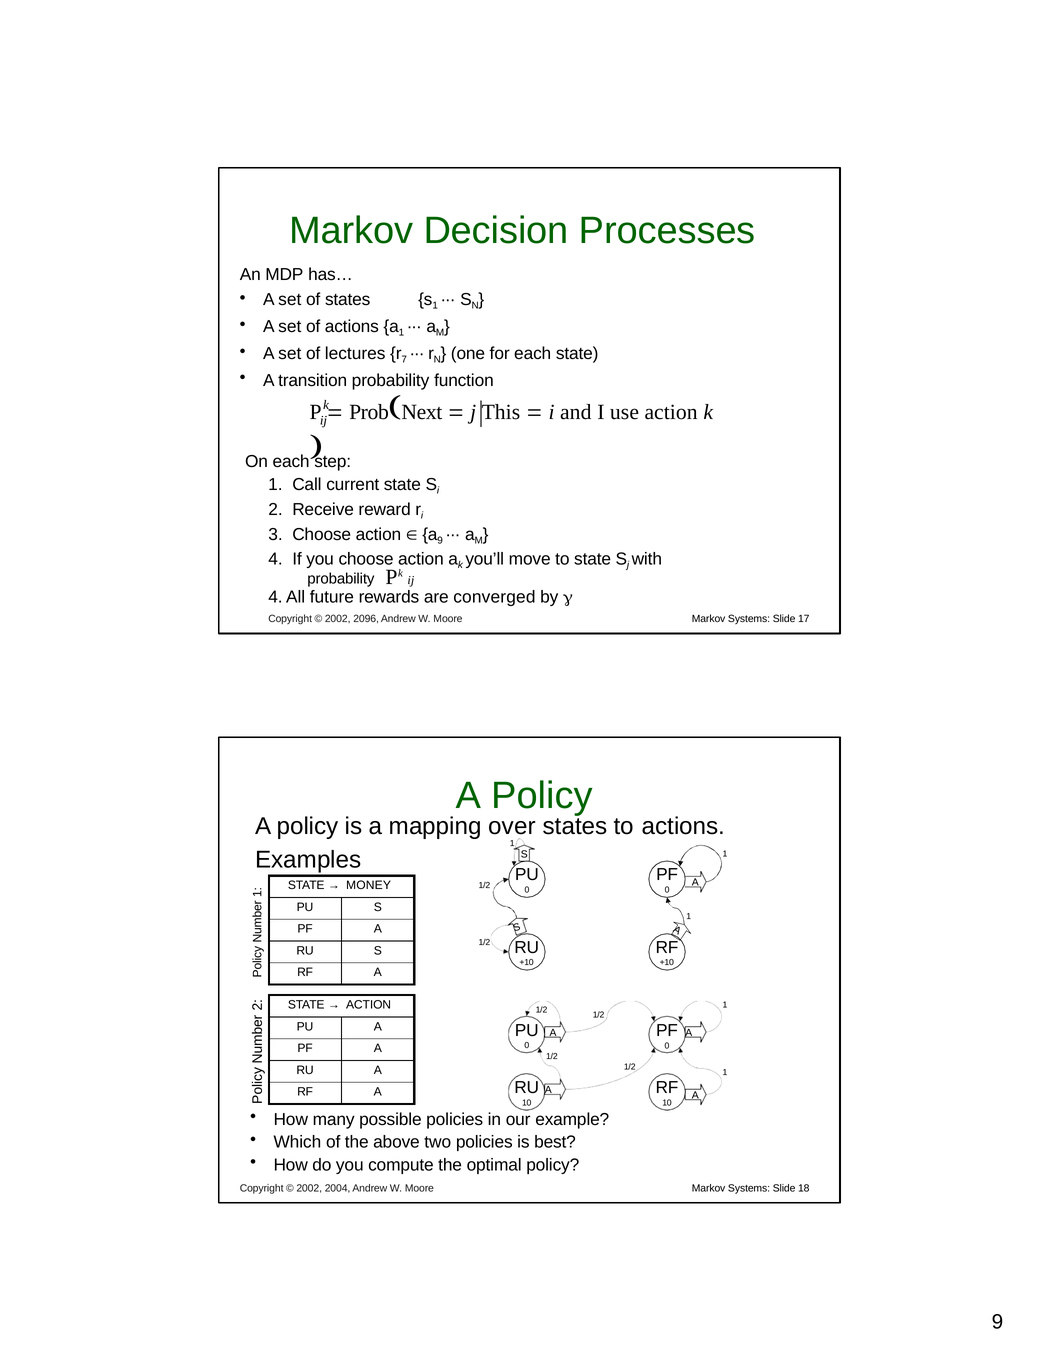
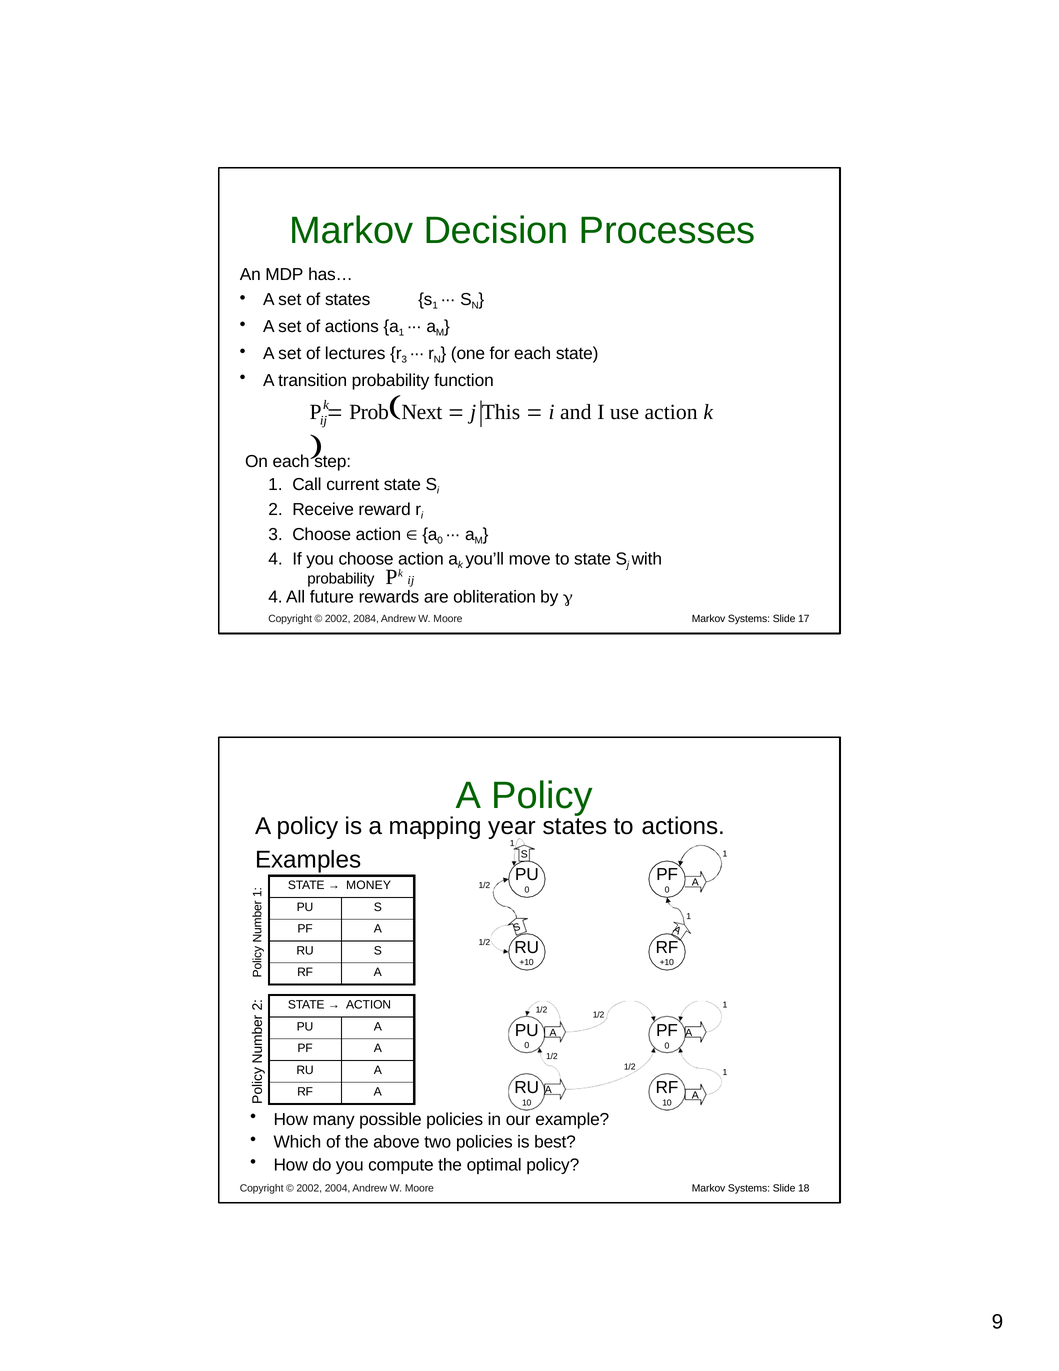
7 at (404, 359): 7 -> 3
9 at (440, 540): 9 -> 0
converged: converged -> obliteration
2096: 2096 -> 2084
over: over -> year
